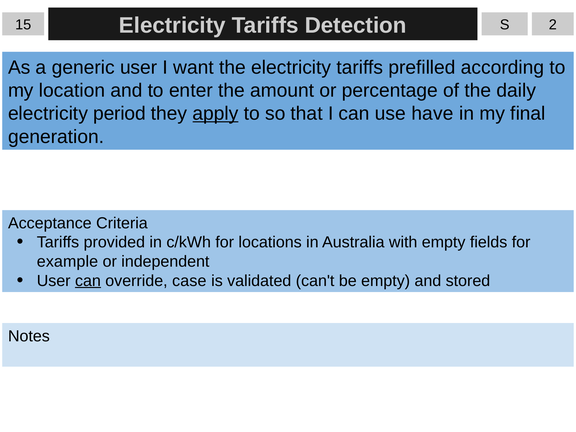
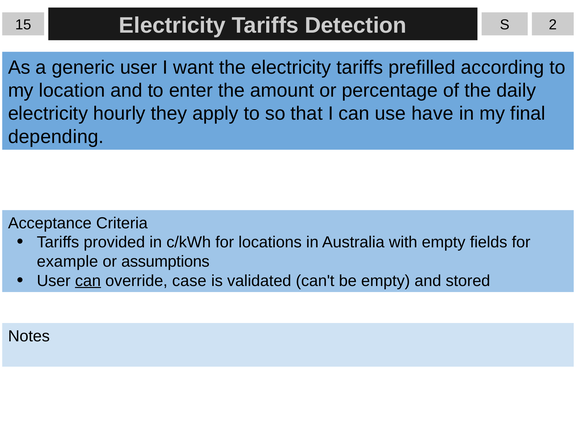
period: period -> hourly
apply underline: present -> none
generation: generation -> depending
independent: independent -> assumptions
